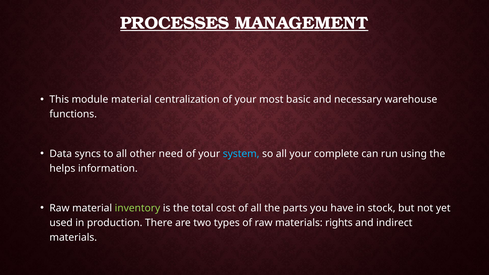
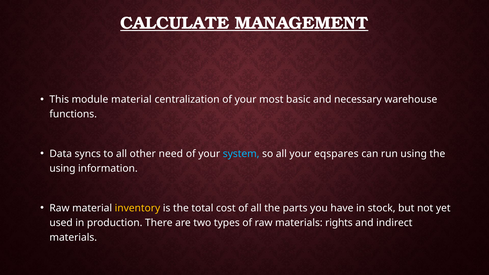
PROCESSES: PROCESSES -> CALCULATE
complete: complete -> eqspares
helps at (62, 169): helps -> using
inventory colour: light green -> yellow
